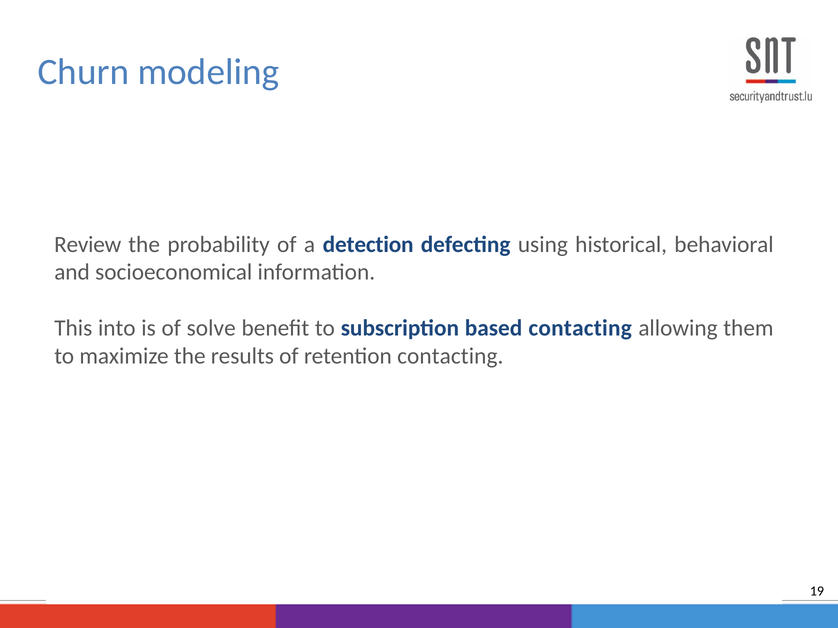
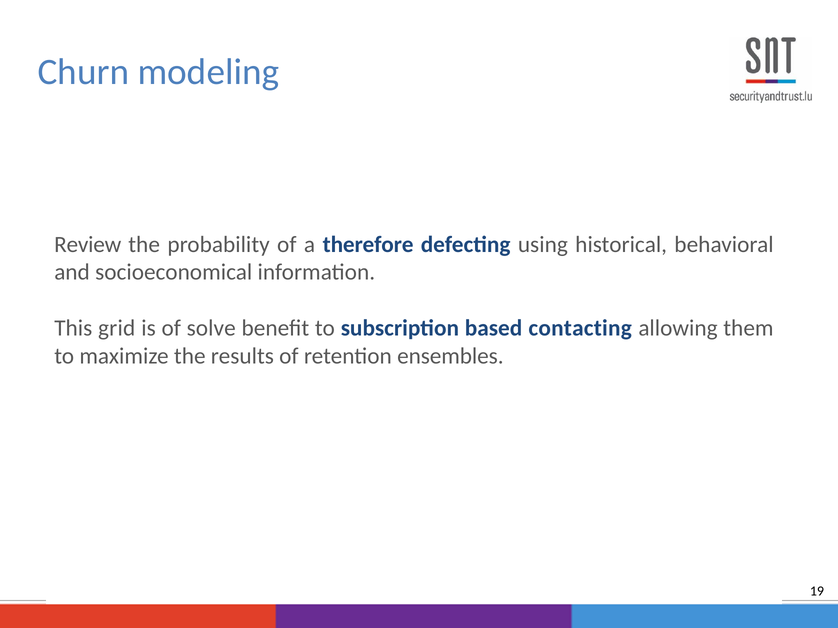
detection: detection -> therefore
into: into -> grid
retention contacting: contacting -> ensembles
